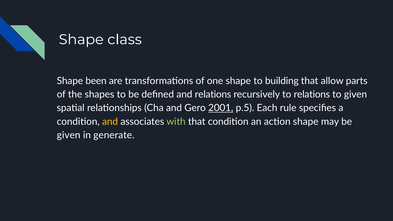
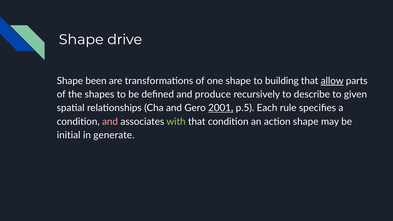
class: class -> drive
allow underline: none -> present
and relations: relations -> produce
to relations: relations -> describe
and at (110, 122) colour: yellow -> pink
given at (69, 135): given -> initial
